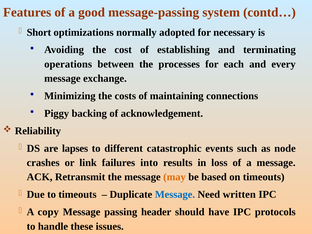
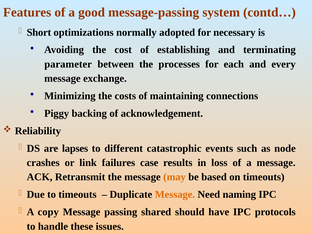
operations: operations -> parameter
into: into -> case
Message at (175, 195) colour: blue -> orange
written: written -> naming
header: header -> shared
